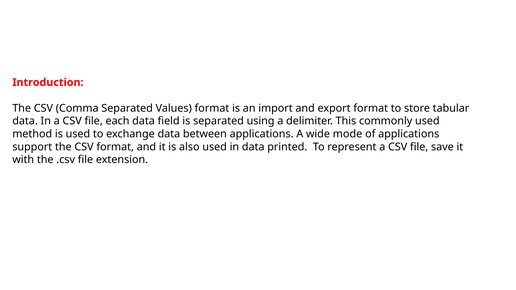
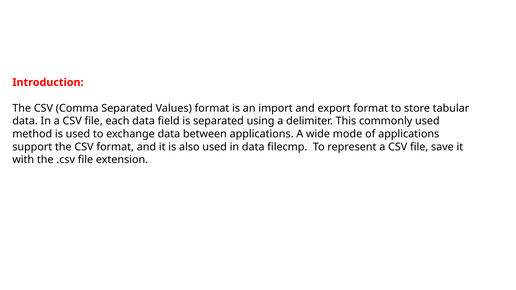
printed: printed -> filecmp
